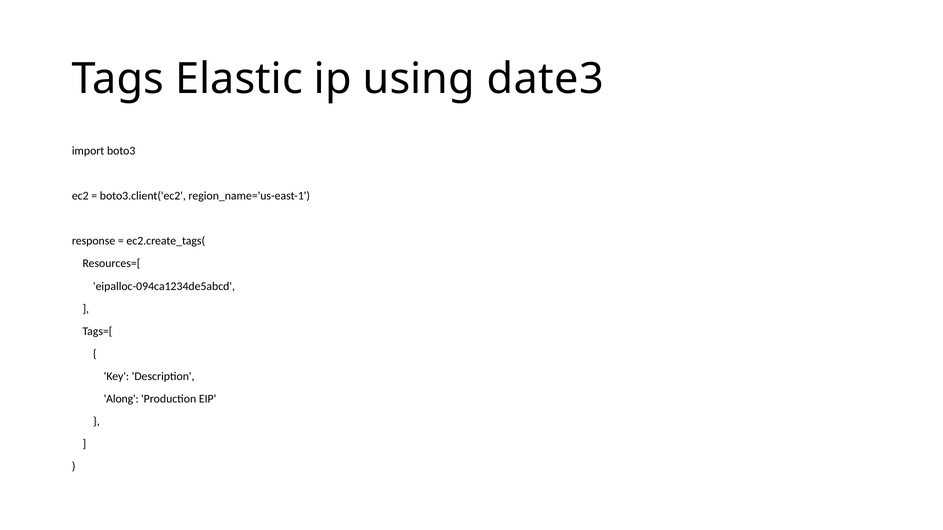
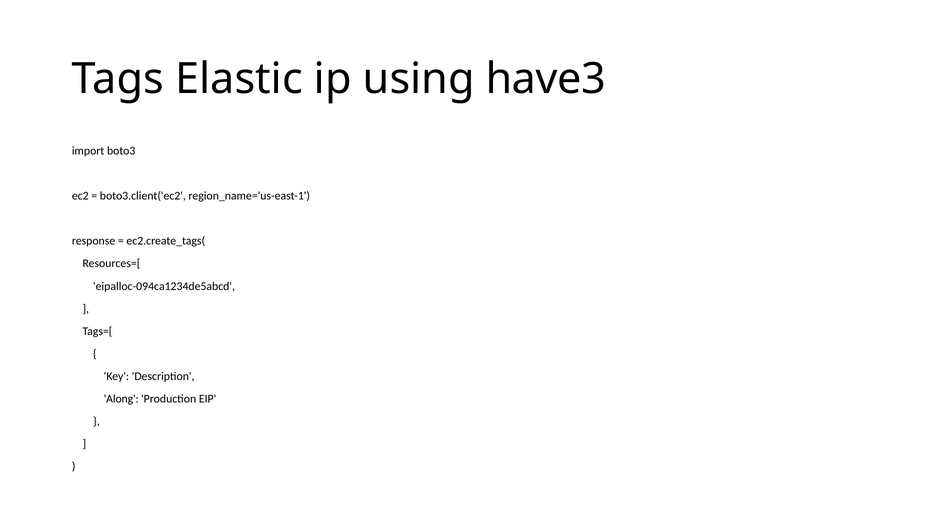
date3: date3 -> have3
